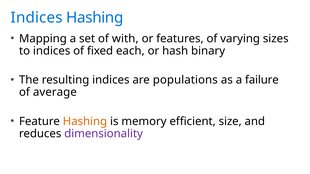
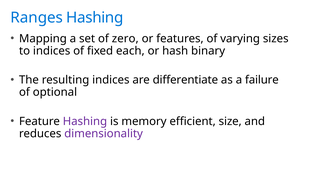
Indices at (37, 18): Indices -> Ranges
with: with -> zero
populations: populations -> differentiate
average: average -> optional
Hashing at (85, 122) colour: orange -> purple
